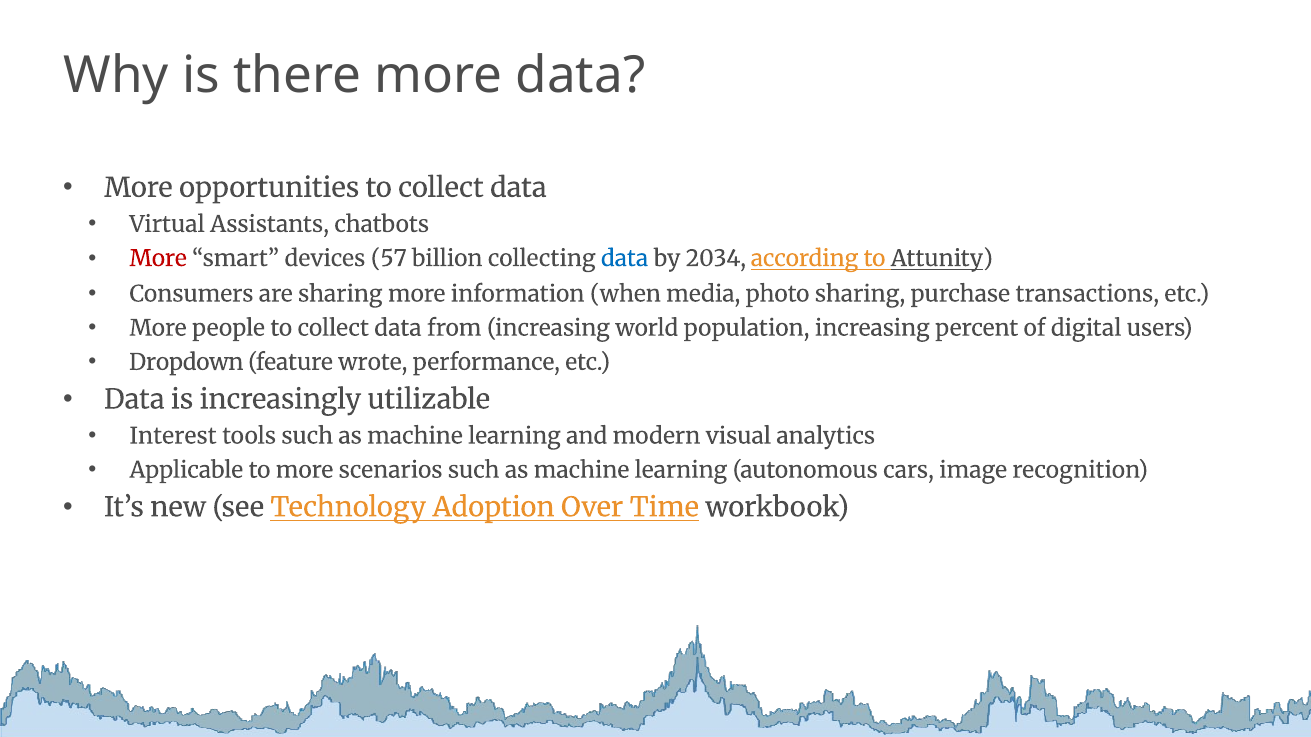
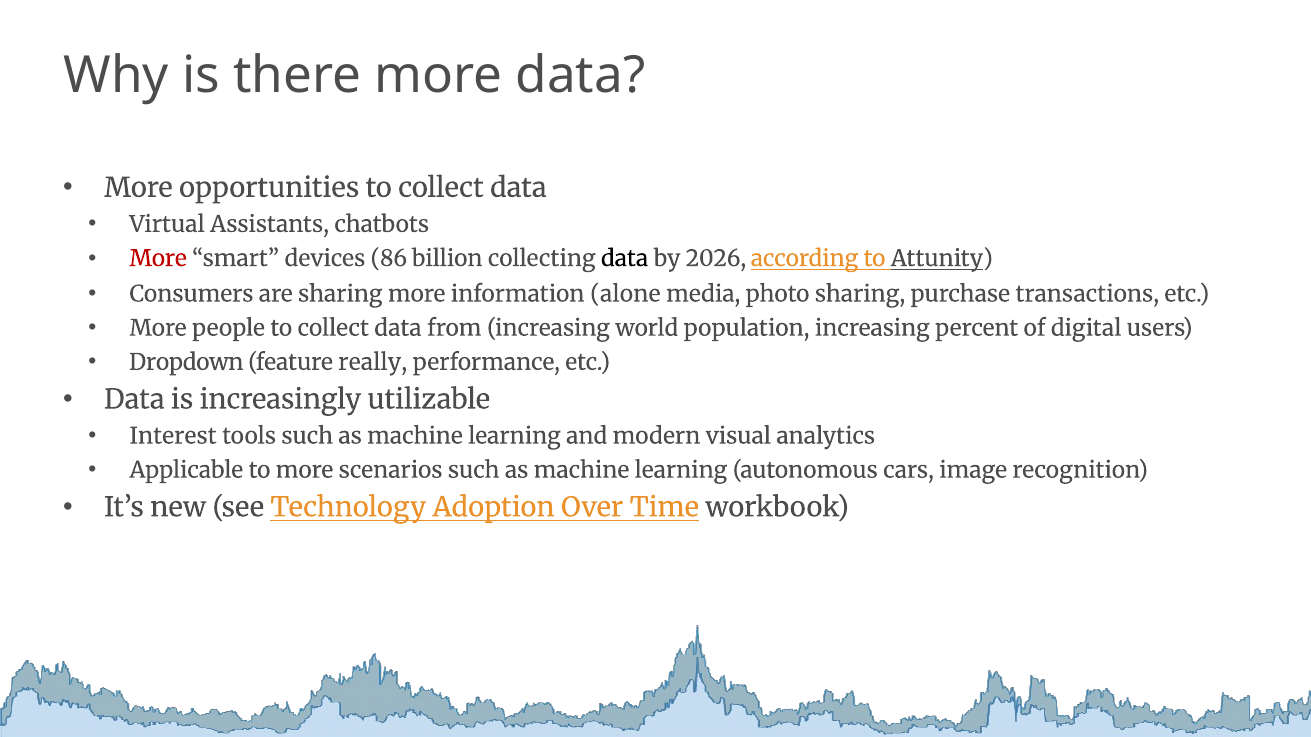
57: 57 -> 86
data at (625, 259) colour: blue -> black
2034: 2034 -> 2026
when: when -> alone
wrote: wrote -> really
